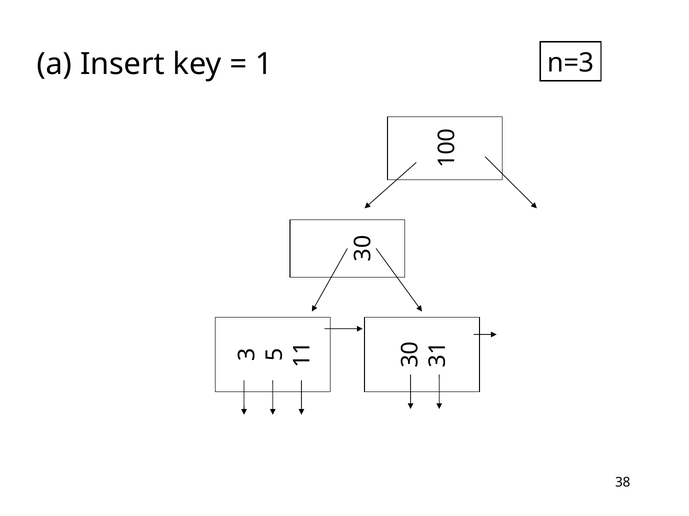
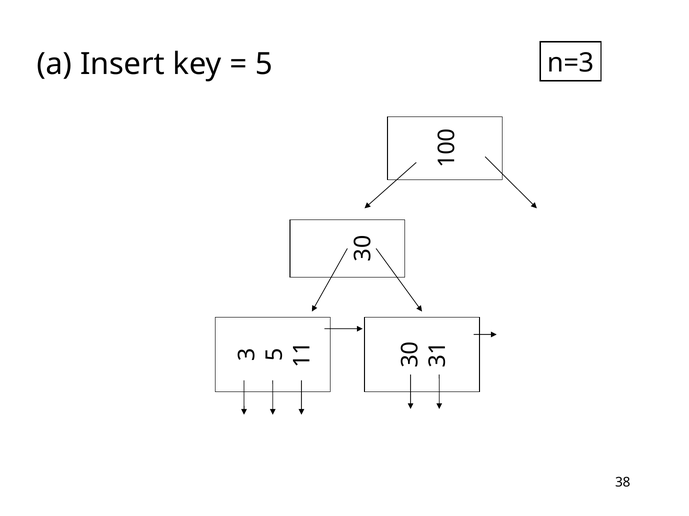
1 at (264, 64): 1 -> 5
